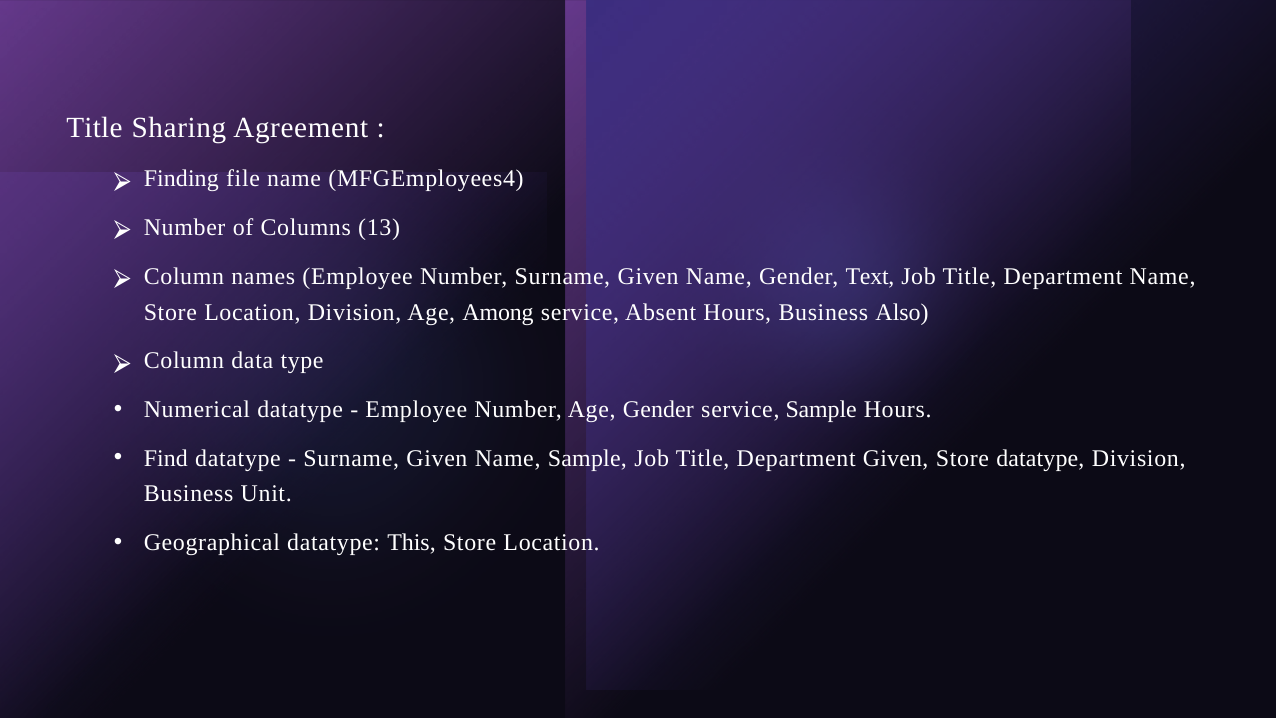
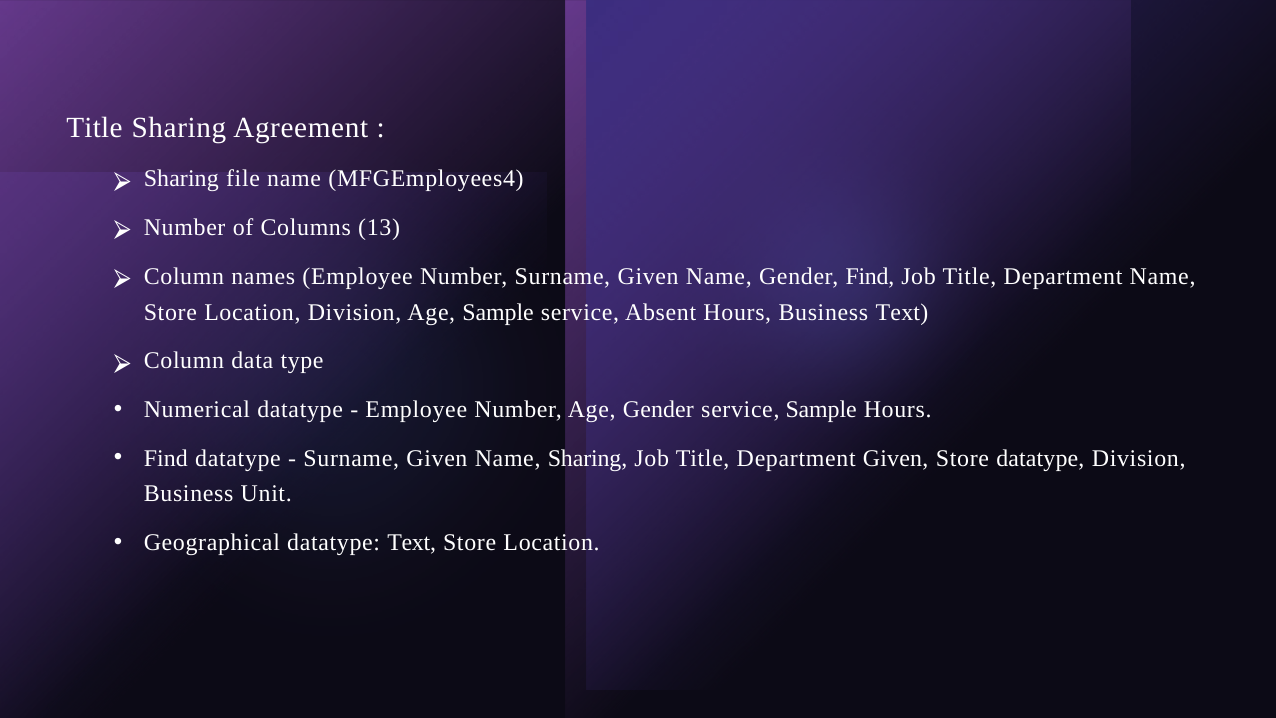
Finding at (181, 179): Finding -> Sharing
Gender Text: Text -> Find
Age Among: Among -> Sample
Business Also: Also -> Text
Name Sample: Sample -> Sharing
datatype This: This -> Text
